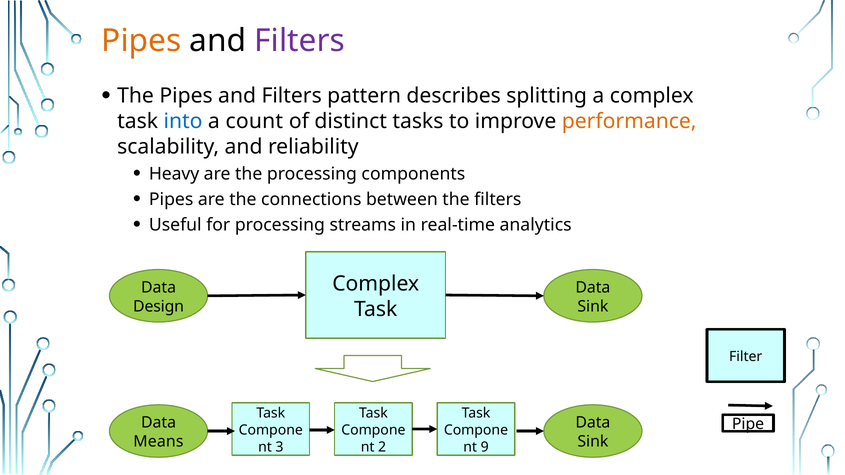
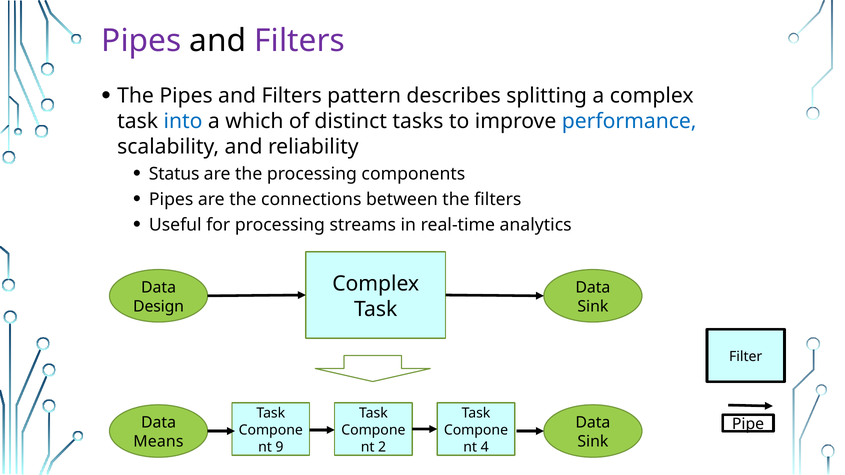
Pipes at (141, 41) colour: orange -> purple
count: count -> which
performance colour: orange -> blue
Heavy: Heavy -> Status
3: 3 -> 9
9: 9 -> 4
